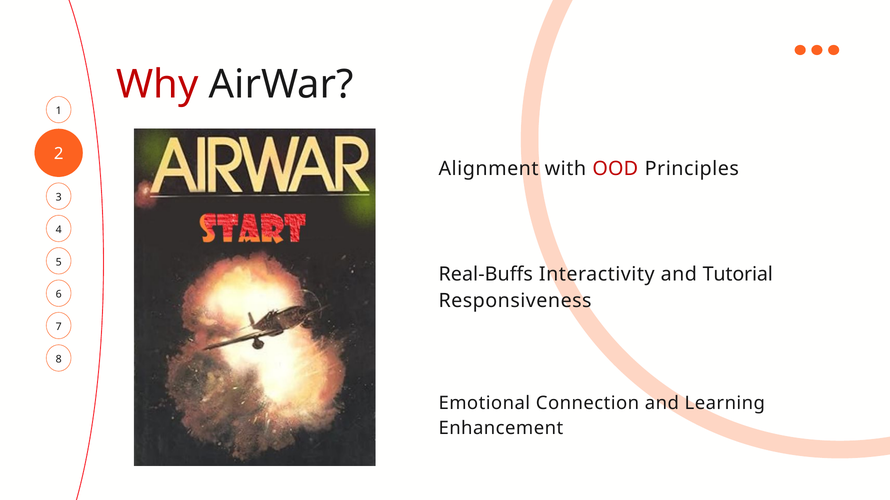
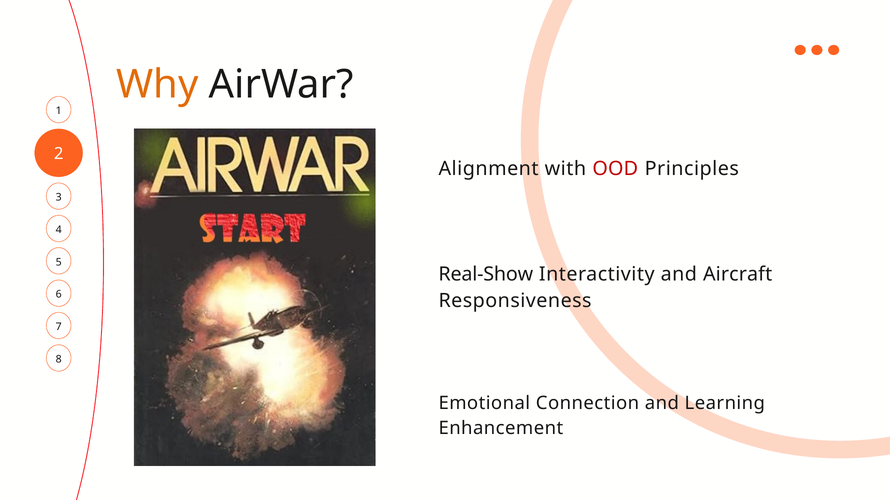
Why colour: red -> orange
Real-Buffs: Real-Buffs -> Real-Show
Tutorial: Tutorial -> Aircraft
